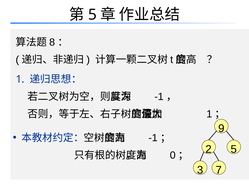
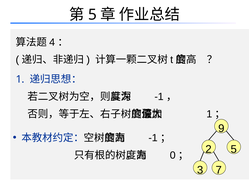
8: 8 -> 4
